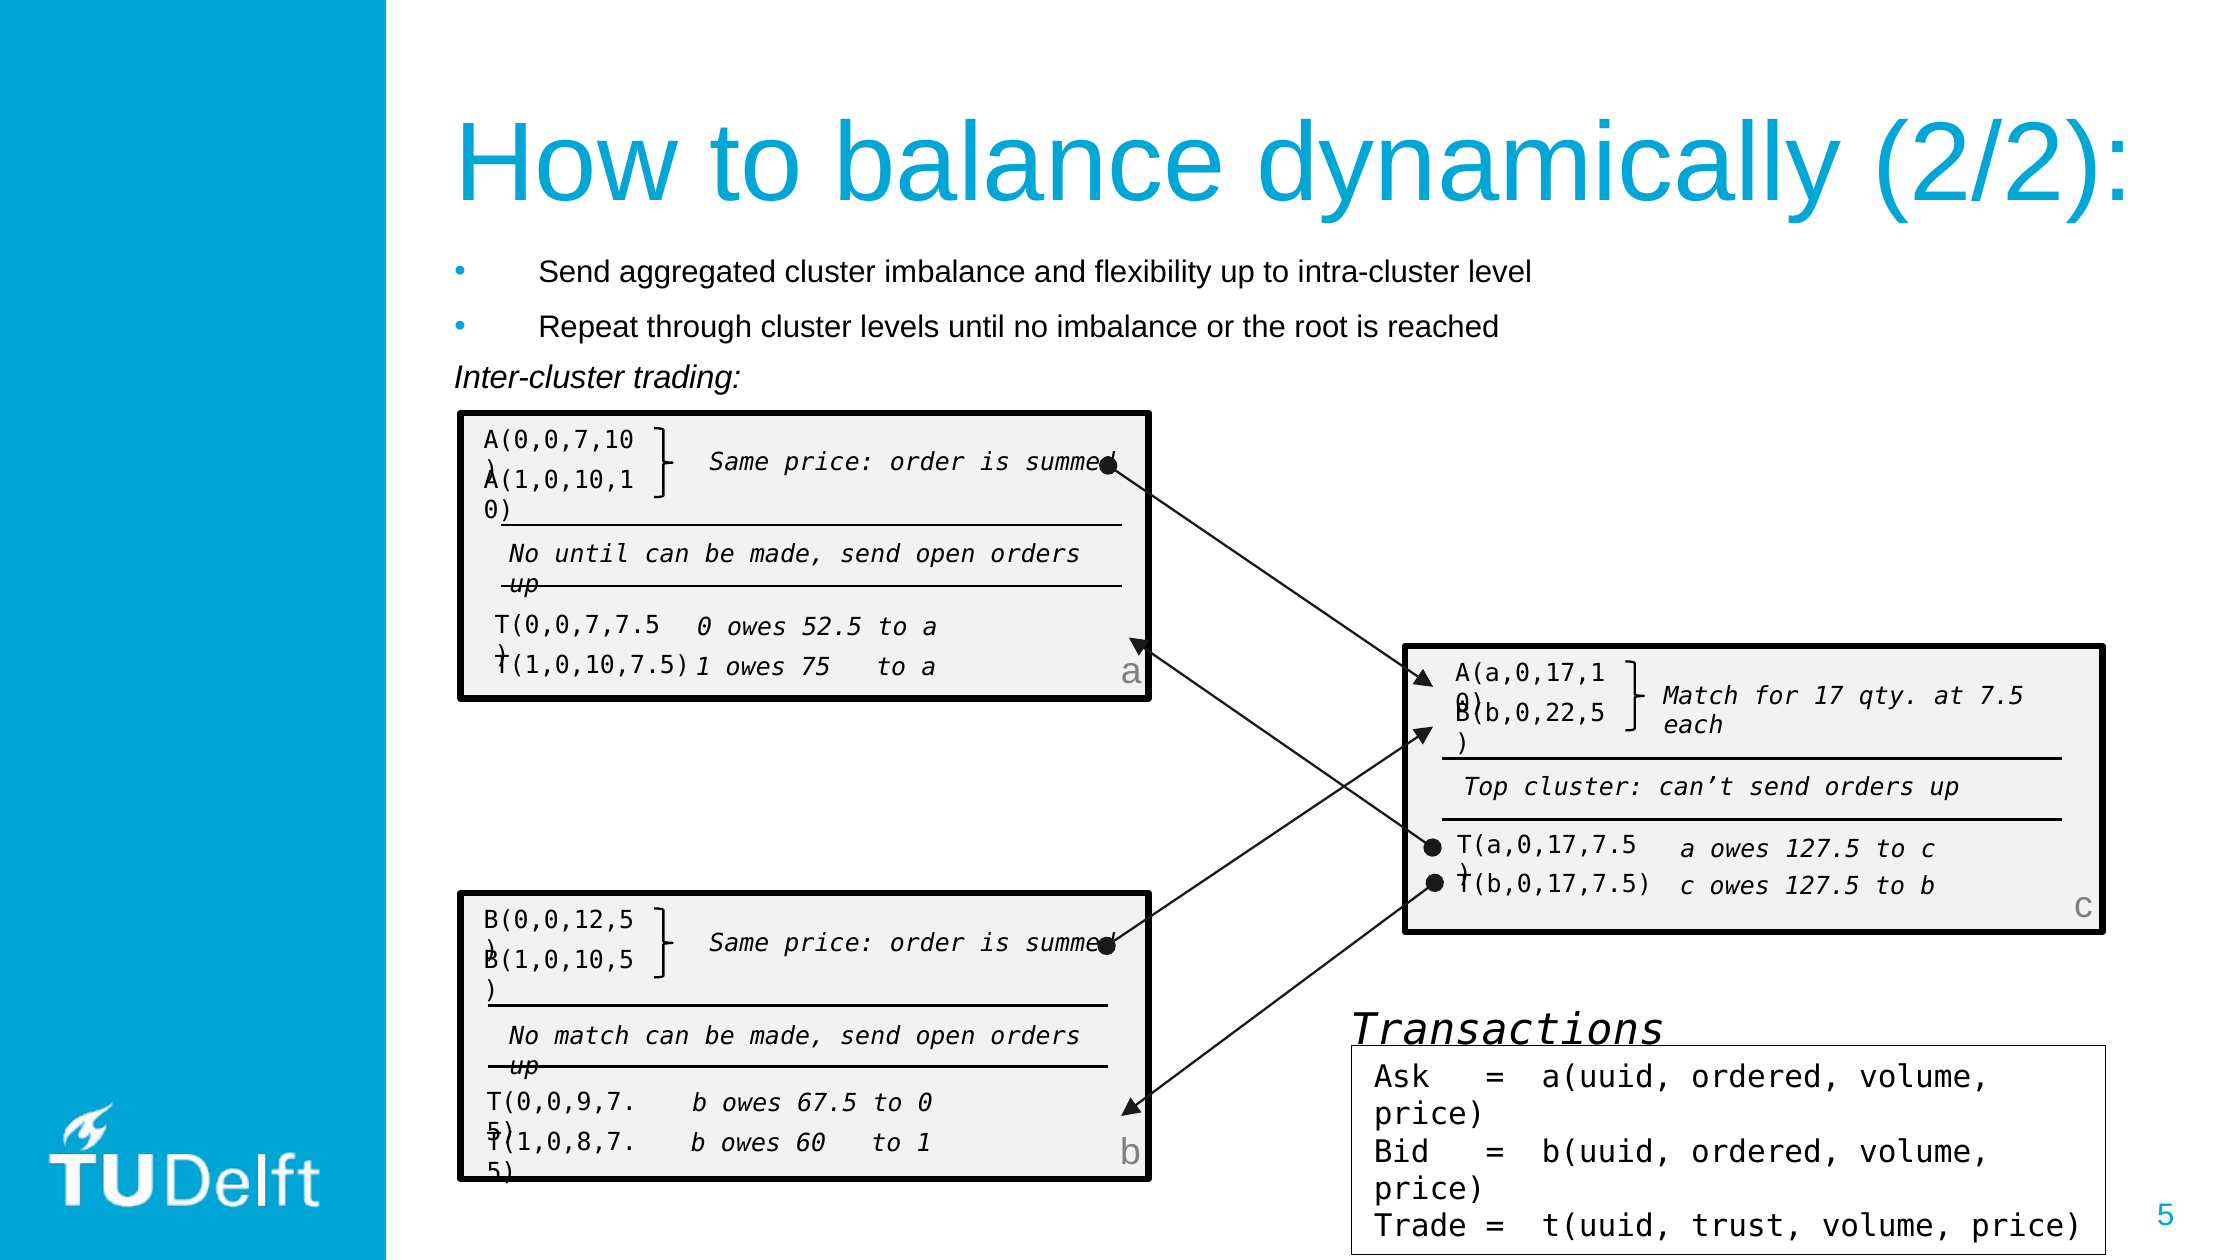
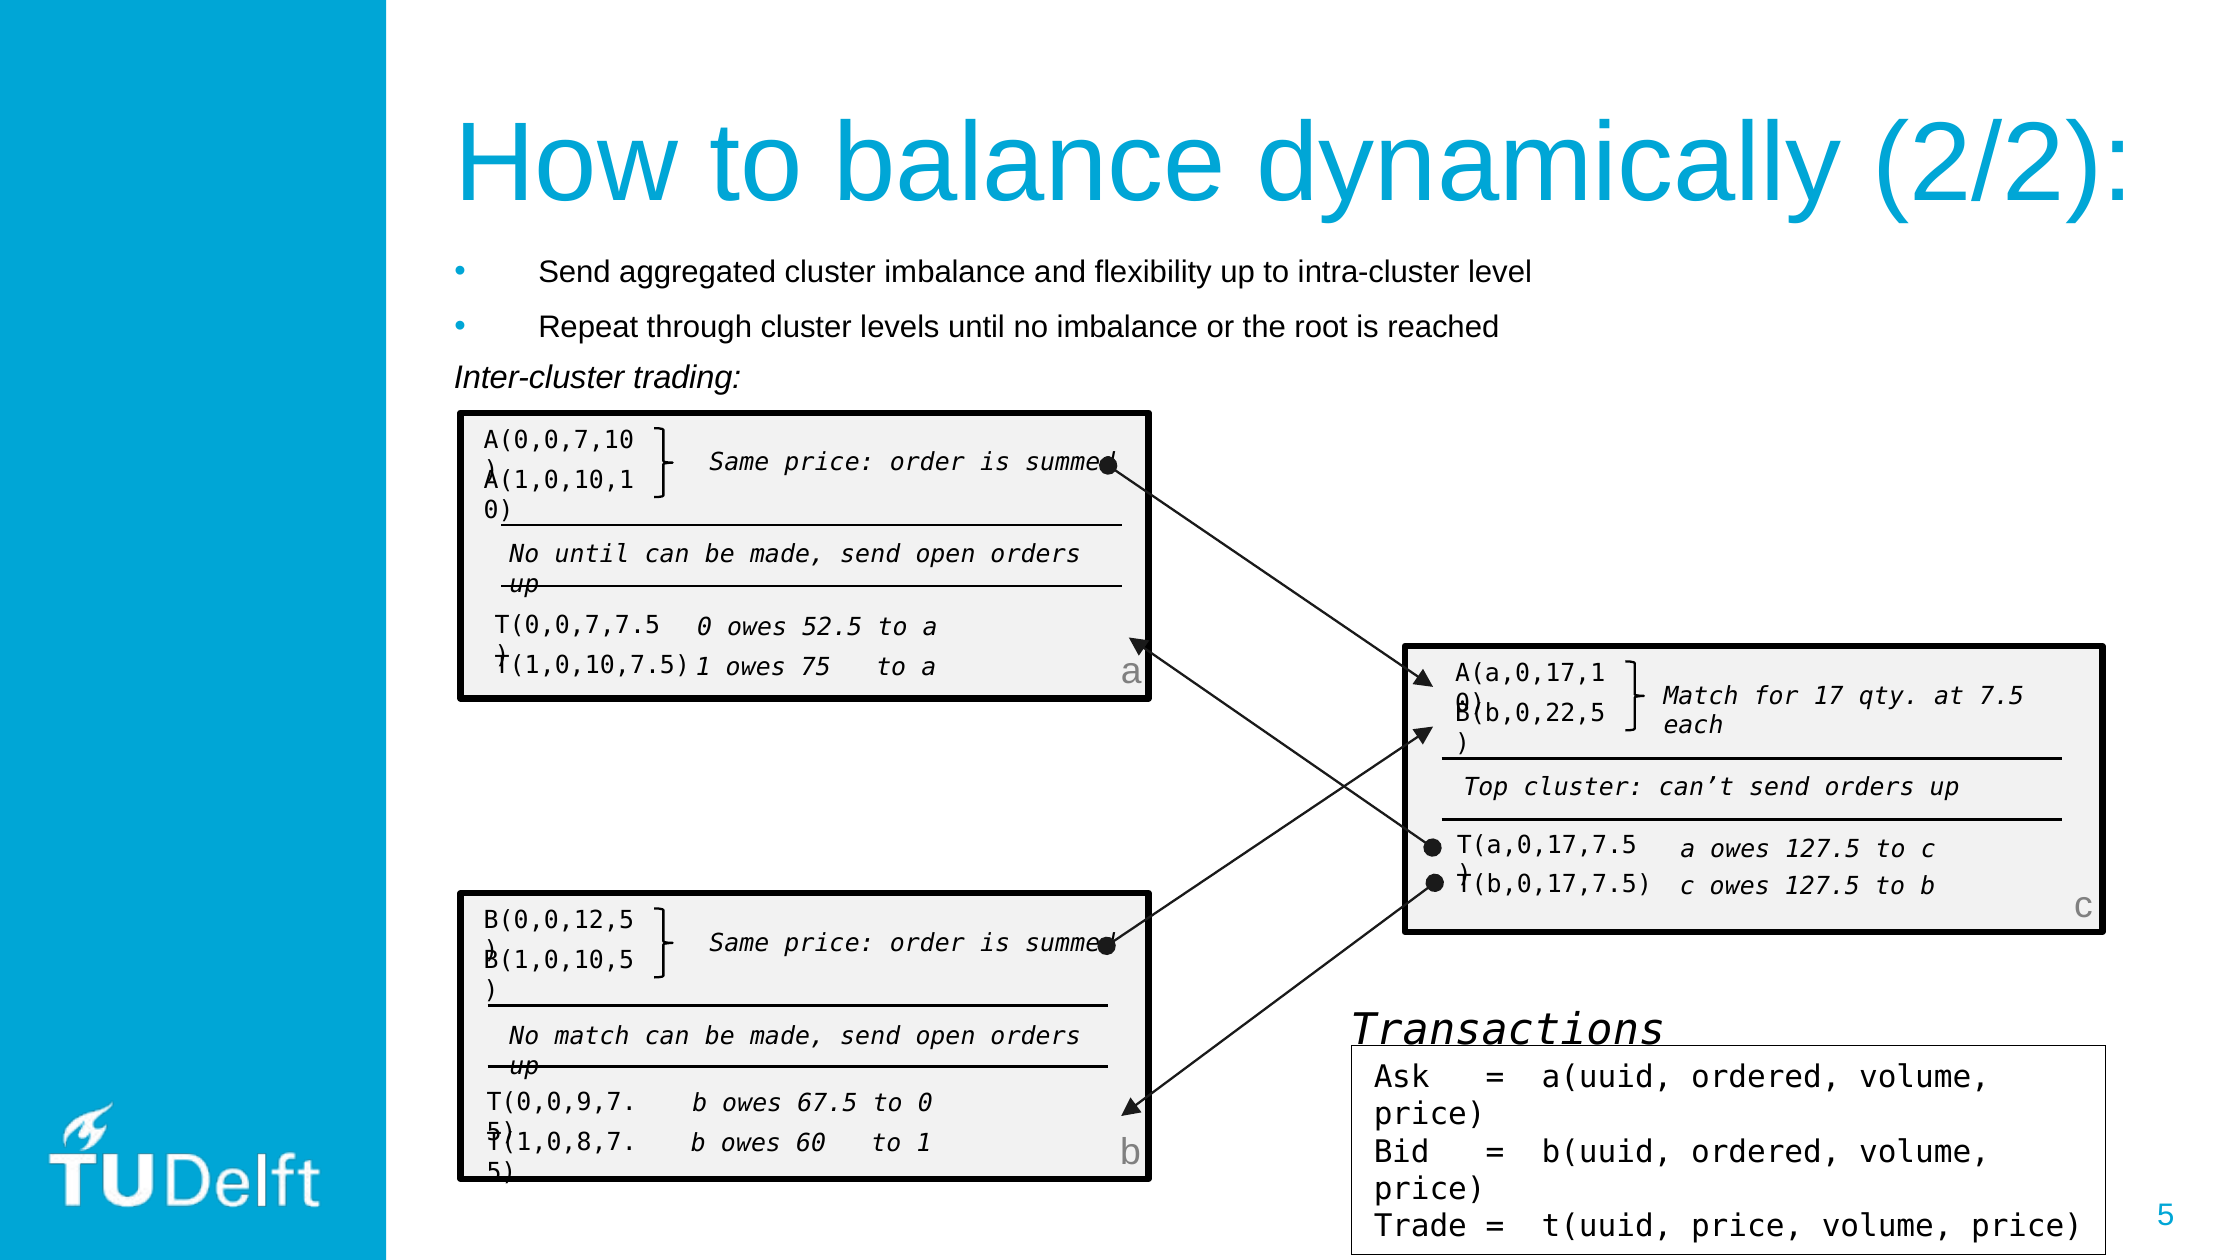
t(uuid trust: trust -> price
